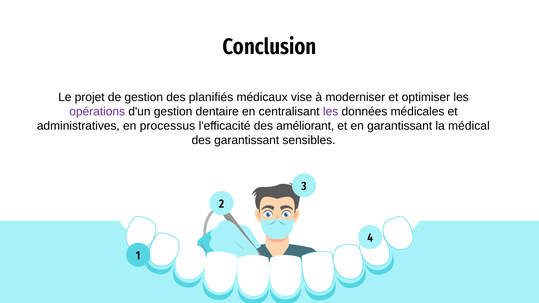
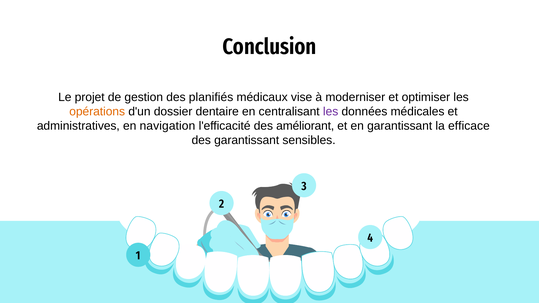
opérations colour: purple -> orange
d'un gestion: gestion -> dossier
processus: processus -> navigation
médical: médical -> efficace
